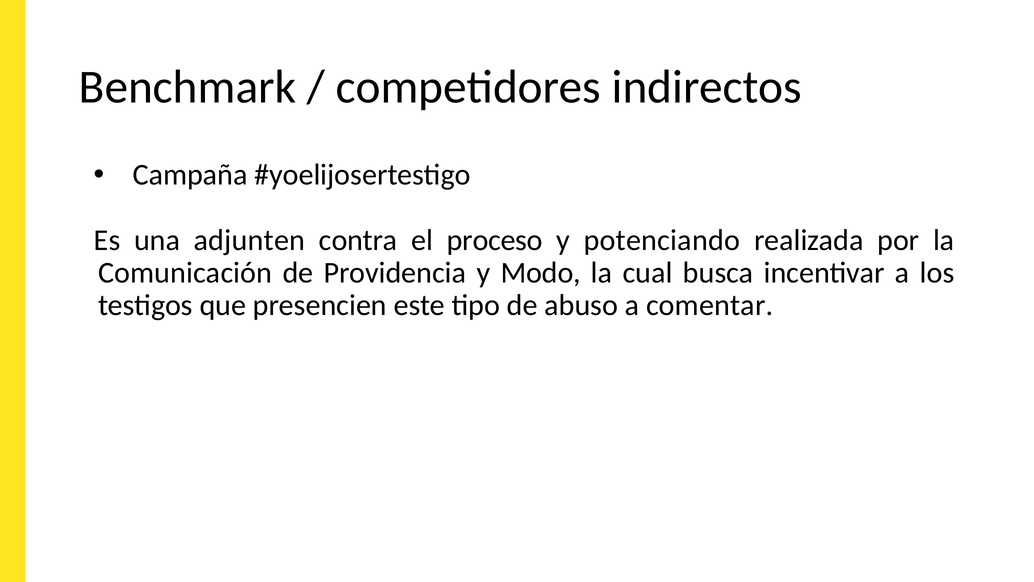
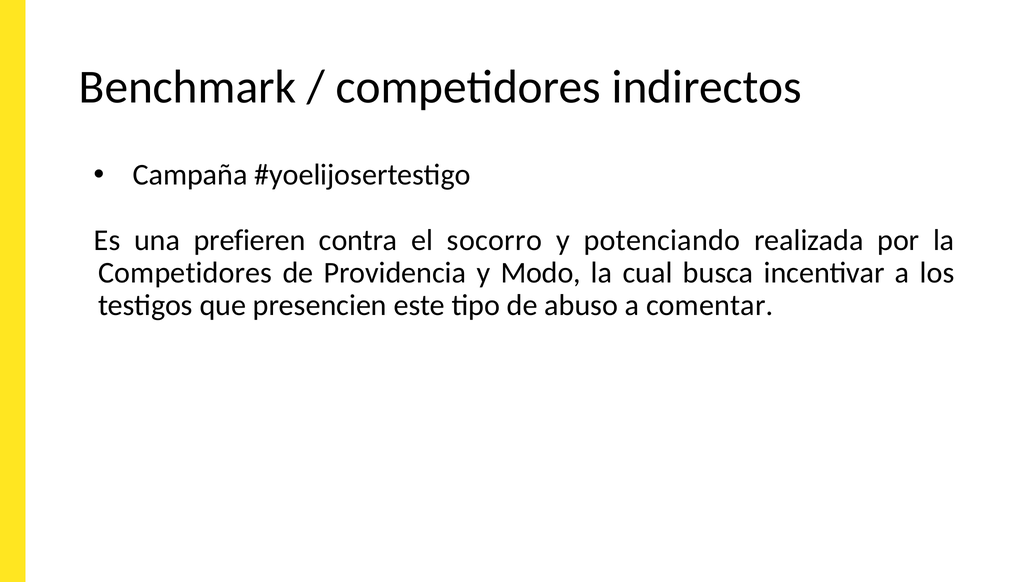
adjunten: adjunten -> prefieren
proceso: proceso -> socorro
Comunicación at (185, 273): Comunicación -> Competidores
